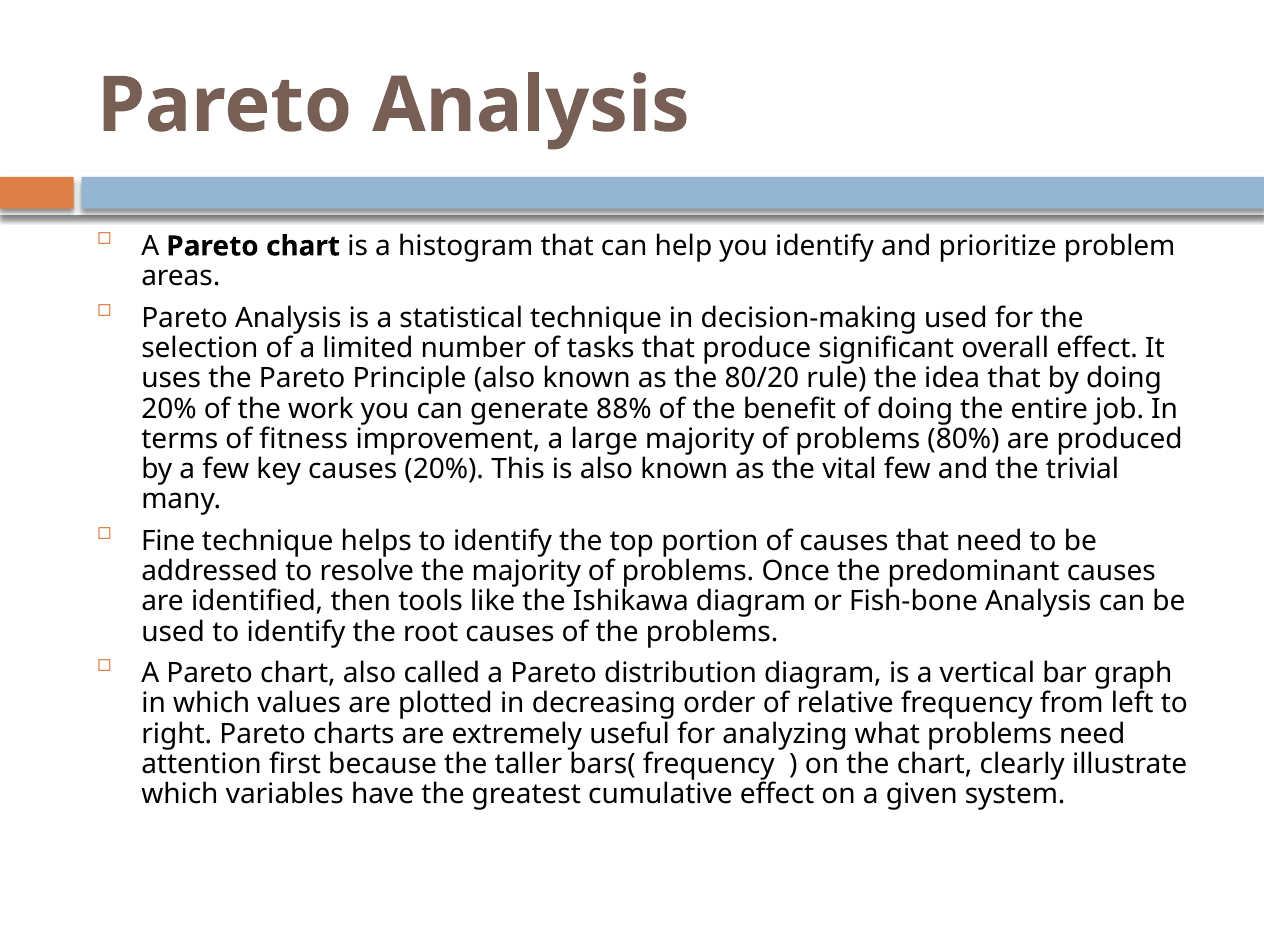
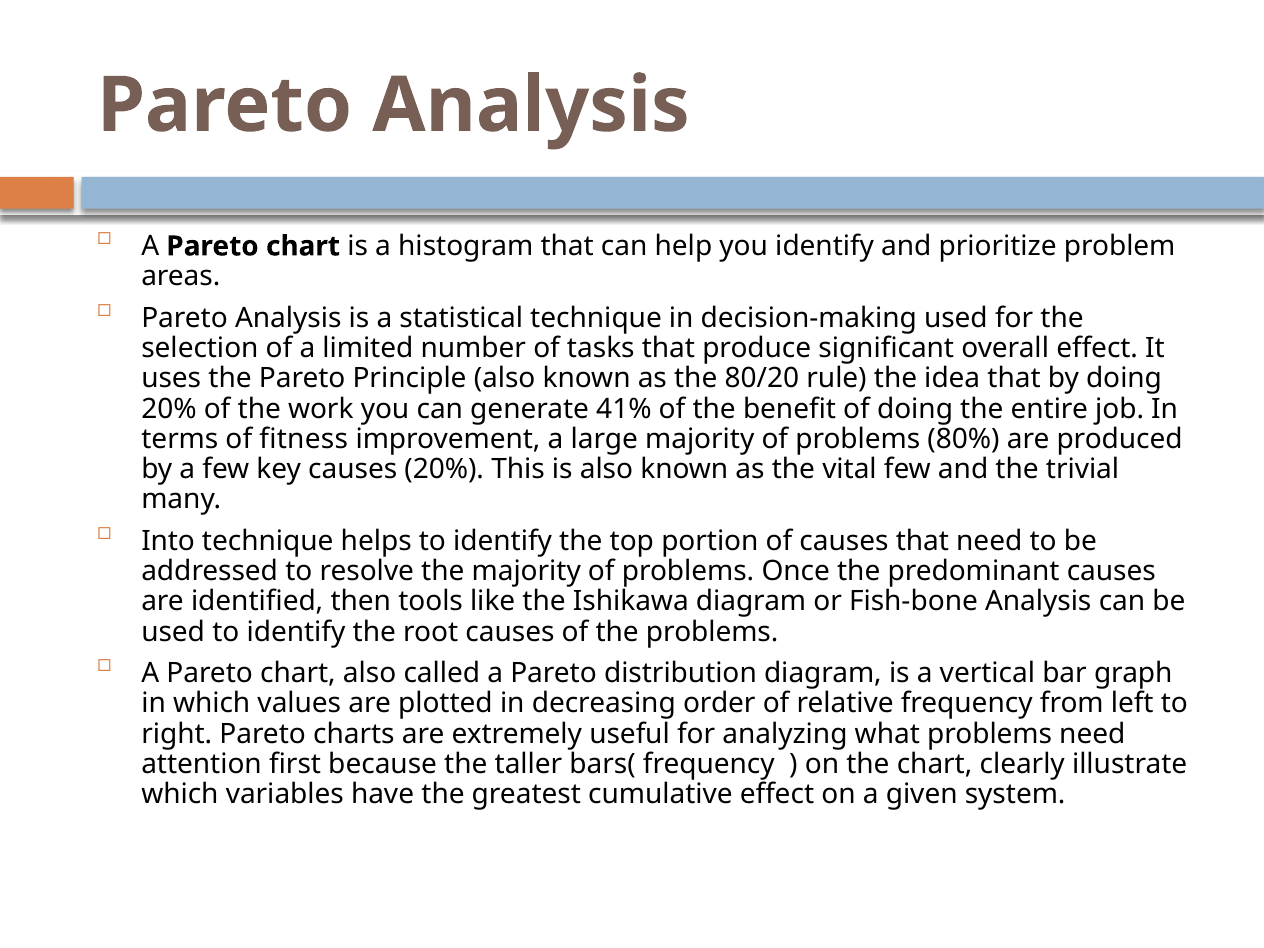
88%: 88% -> 41%
Fine: Fine -> Into
